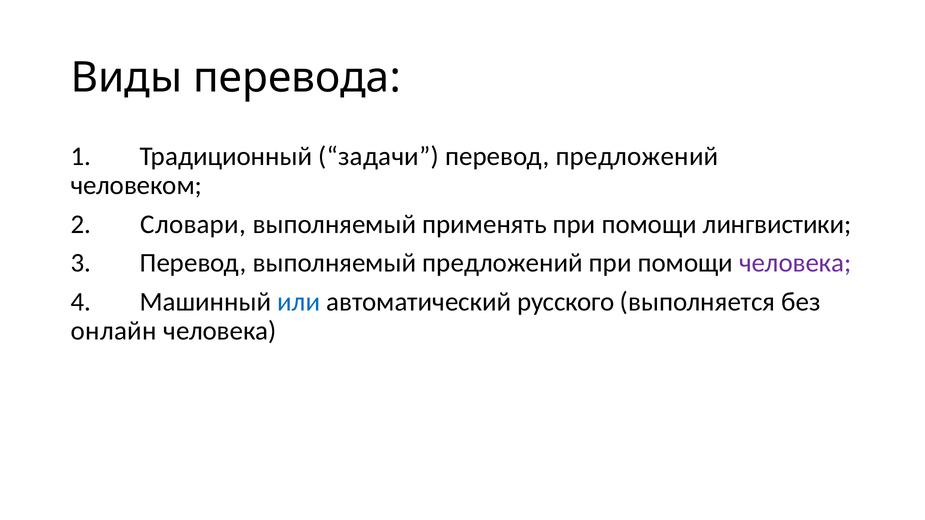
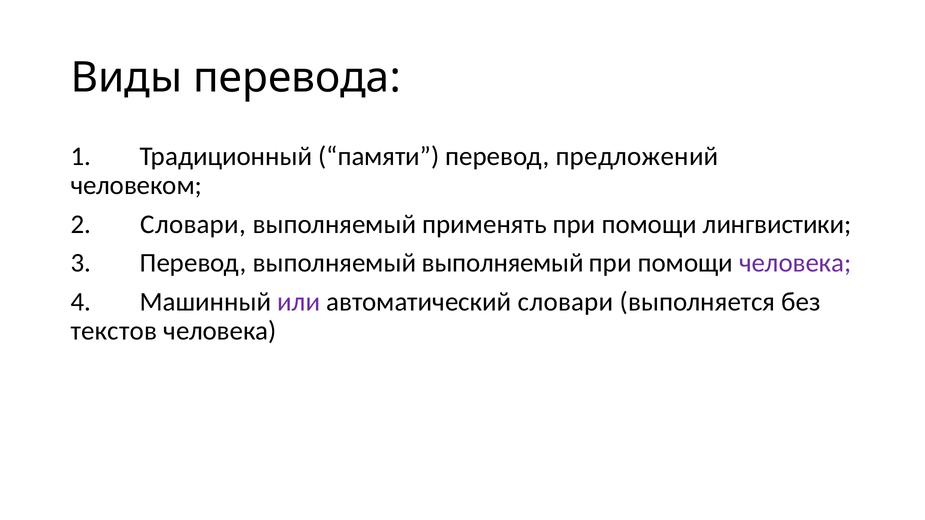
задачи: задачи -> памяти
выполняемый предложений: предложений -> выполняемый
или colour: blue -> purple
автоматический русского: русского -> словари
онлайн: онлайн -> текстов
